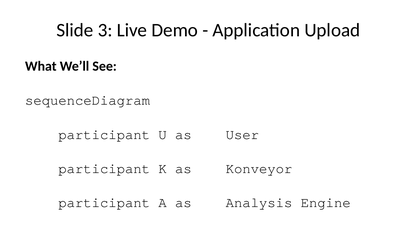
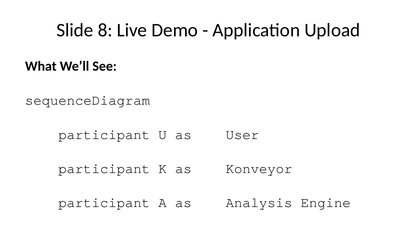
3: 3 -> 8
